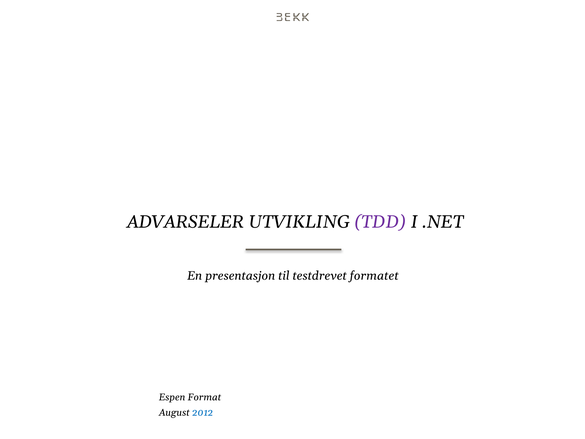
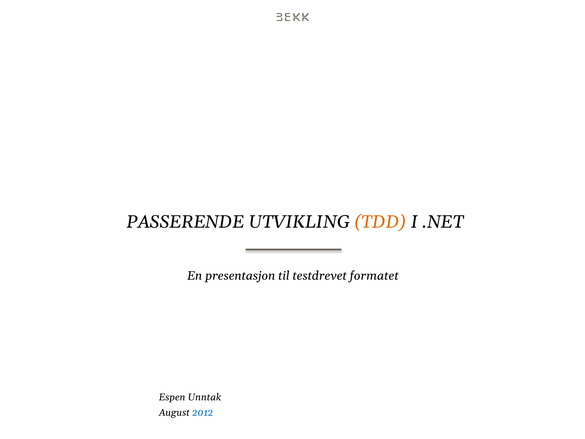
ADVARSELER: ADVARSELER -> PASSERENDE
TDD colour: purple -> orange
Format: Format -> Unntak
